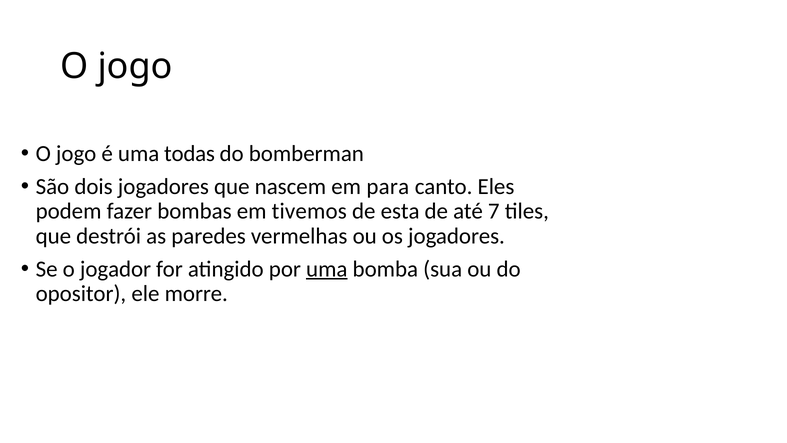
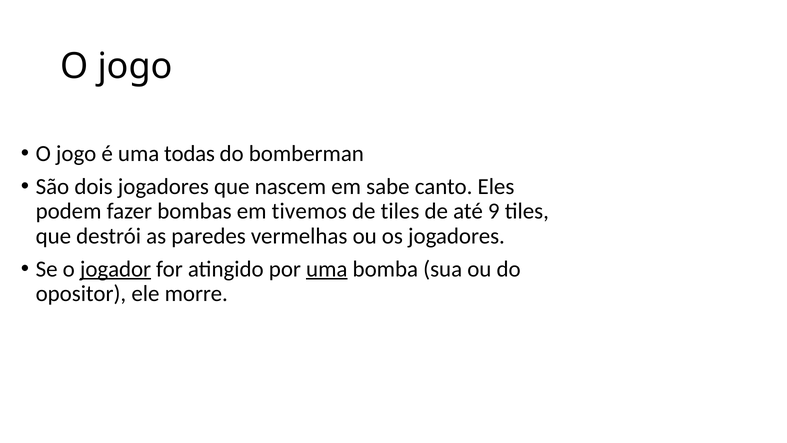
para: para -> sabe
de esta: esta -> tiles
7: 7 -> 9
jogador underline: none -> present
